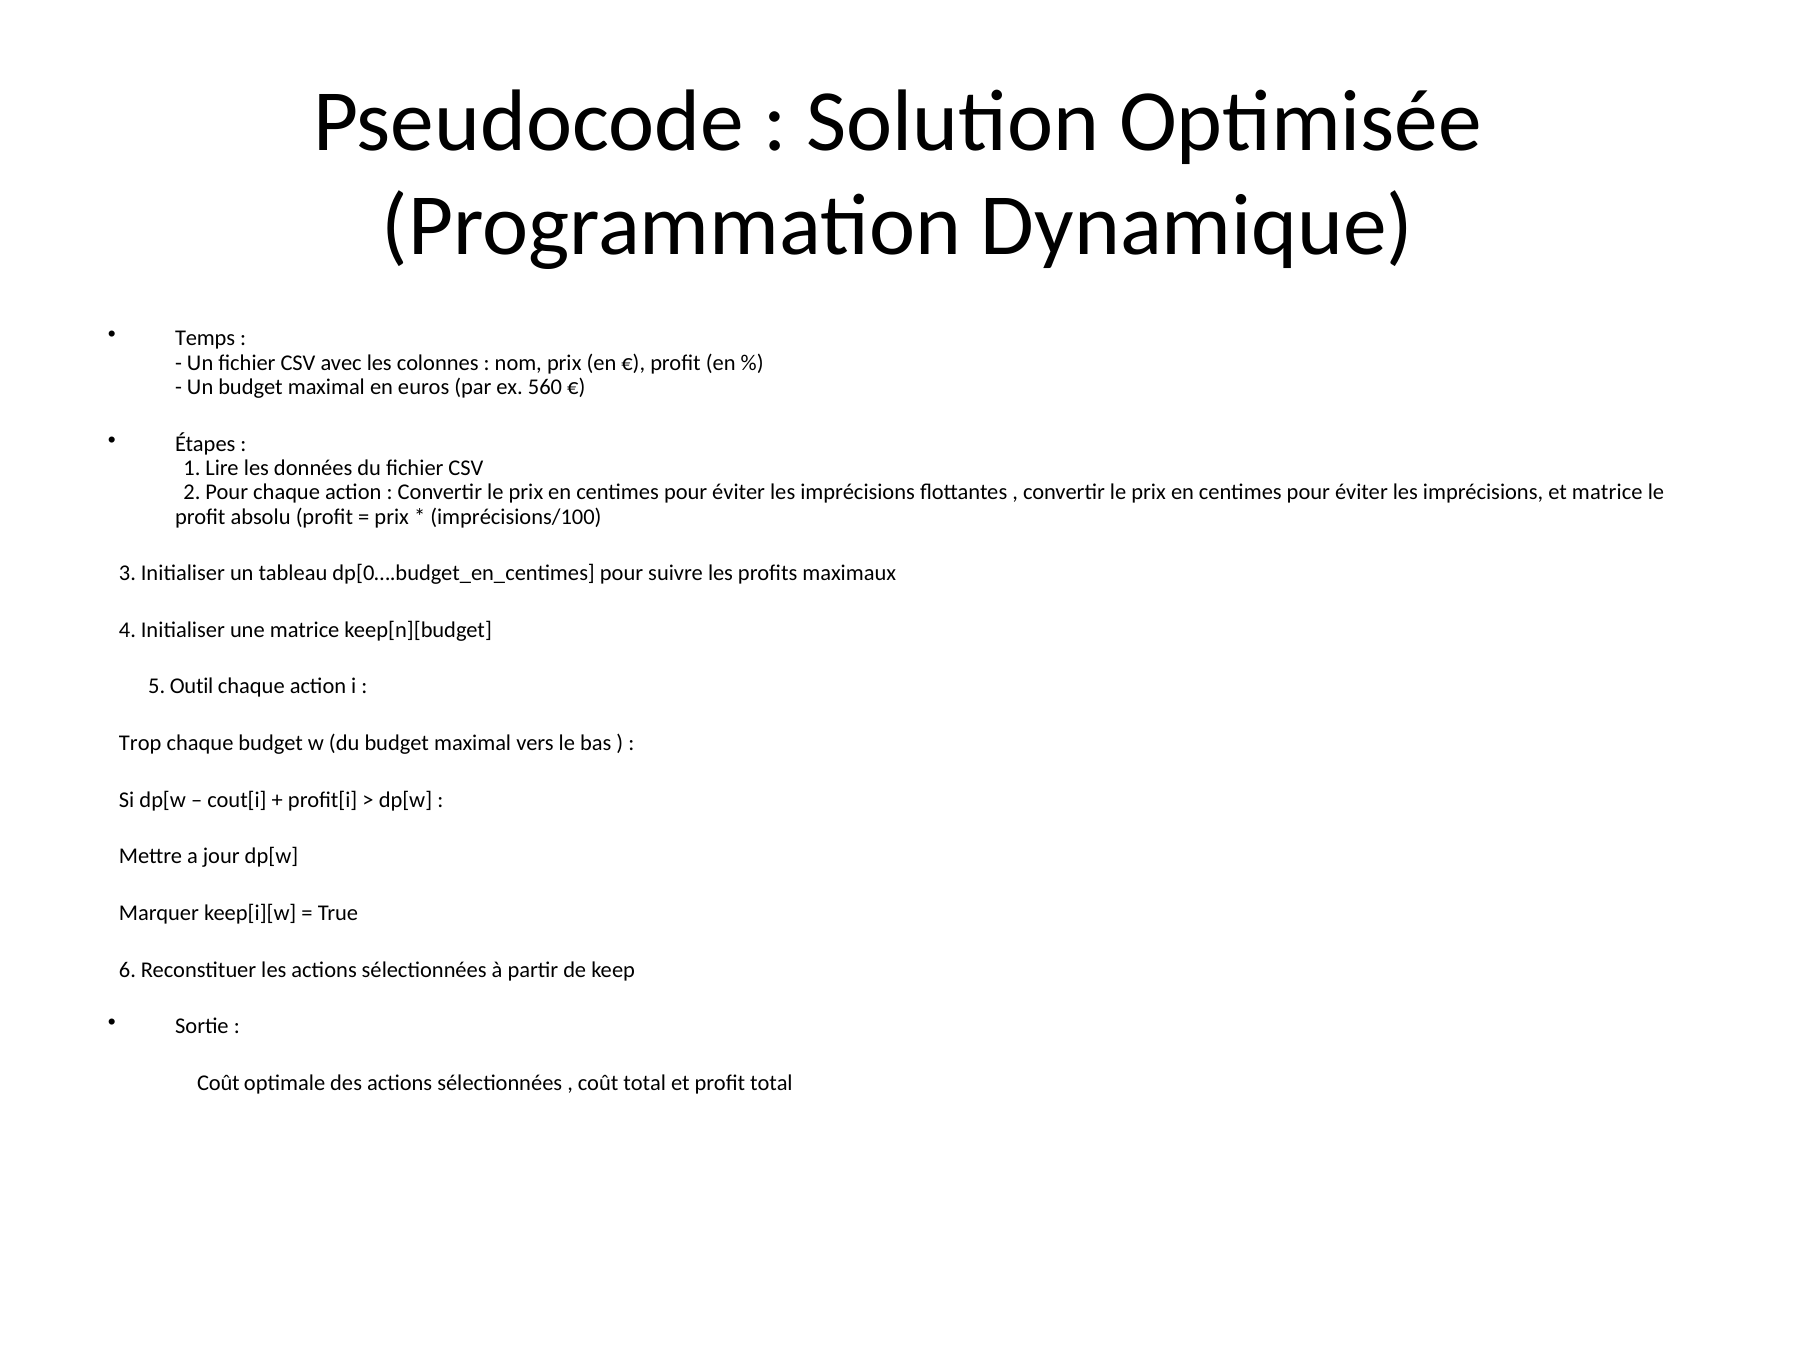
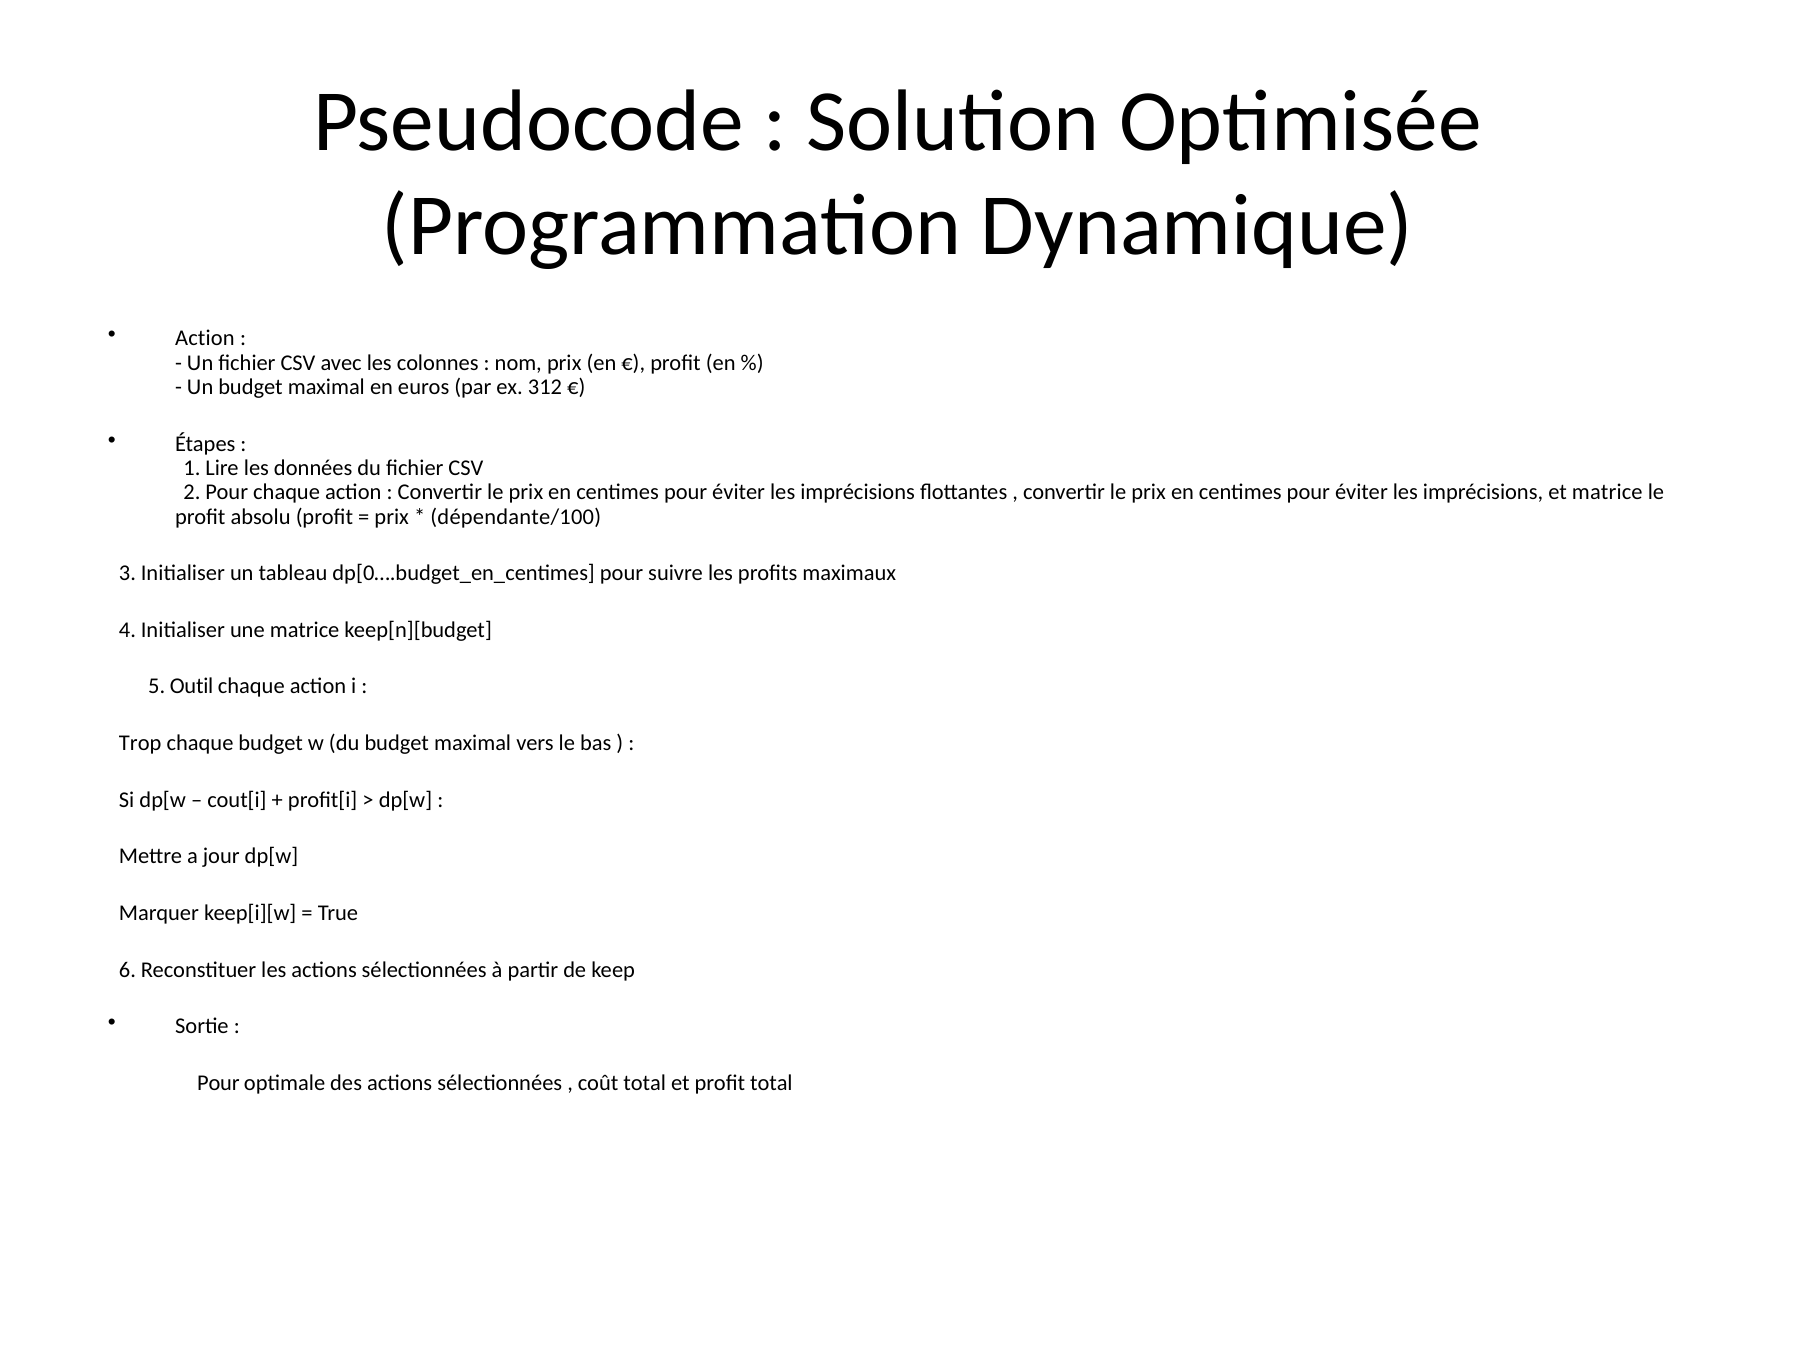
Temps at (205, 338): Temps -> Action
560: 560 -> 312
imprécisions/100: imprécisions/100 -> dépendante/100
Coût at (218, 1083): Coût -> Pour
